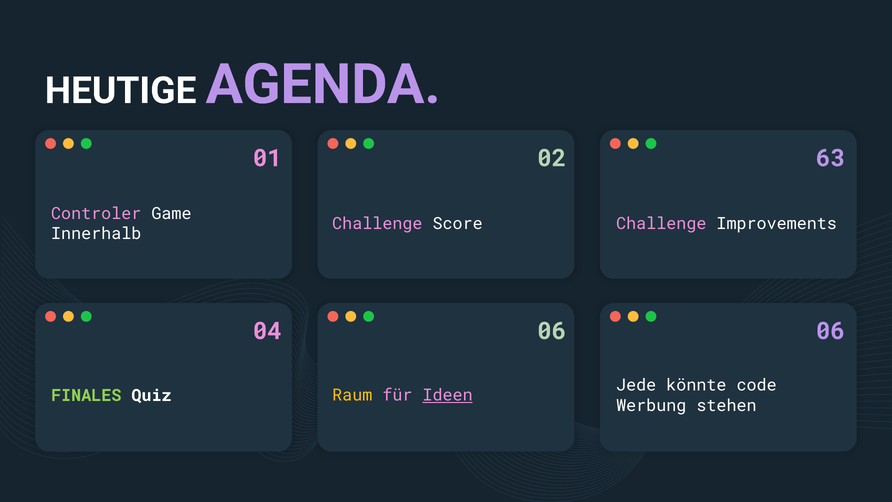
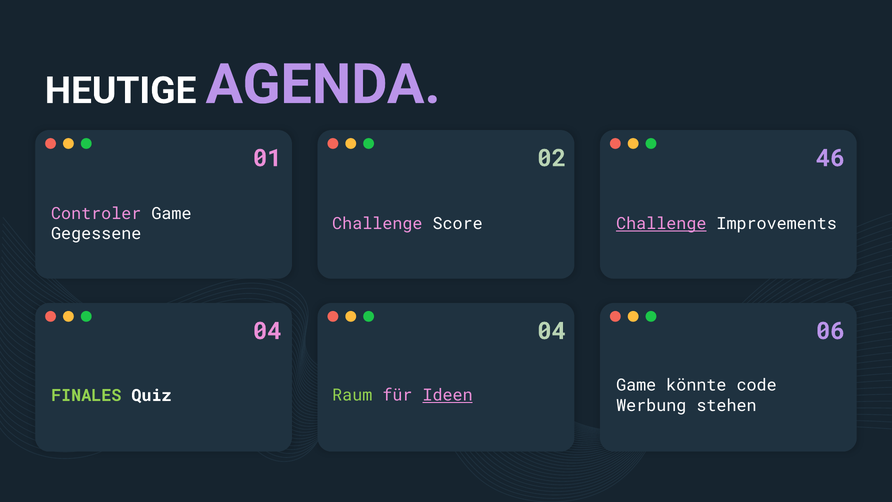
63: 63 -> 46
Challenge at (661, 224) underline: none -> present
Innerhalb: Innerhalb -> Gegessene
04 06: 06 -> 04
Jede at (636, 385): Jede -> Game
Raum colour: yellow -> light green
